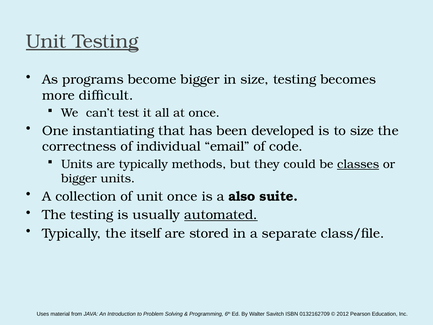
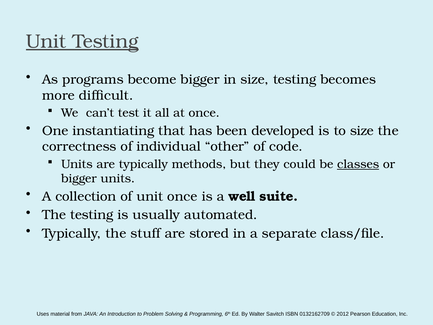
email: email -> other
also: also -> well
automated underline: present -> none
itself: itself -> stuff
